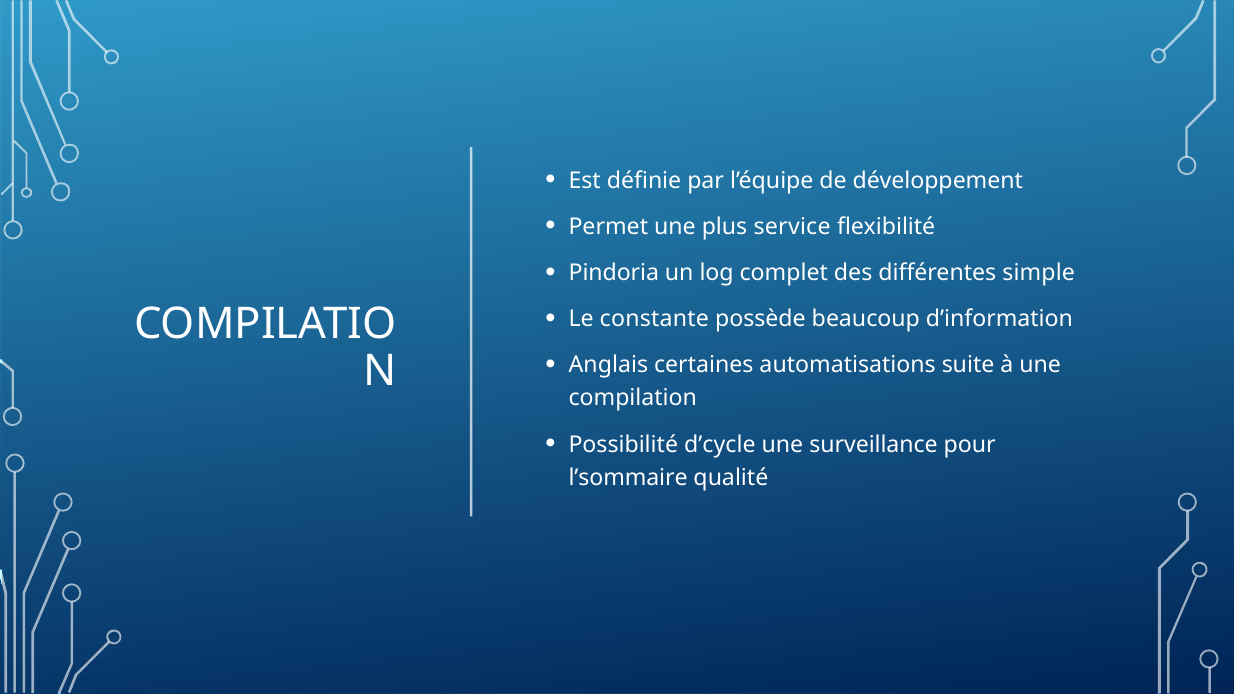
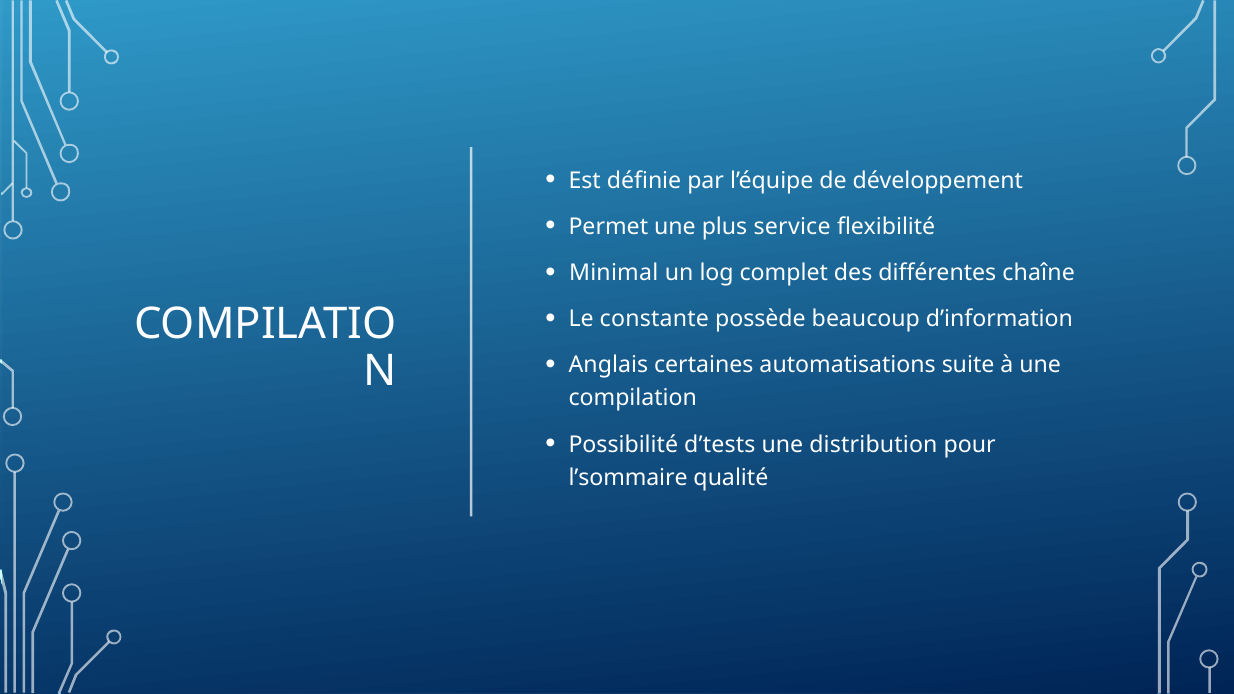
Pindoria: Pindoria -> Minimal
simple: simple -> chaîne
d’cycle: d’cycle -> d’tests
surveillance: surveillance -> distribution
